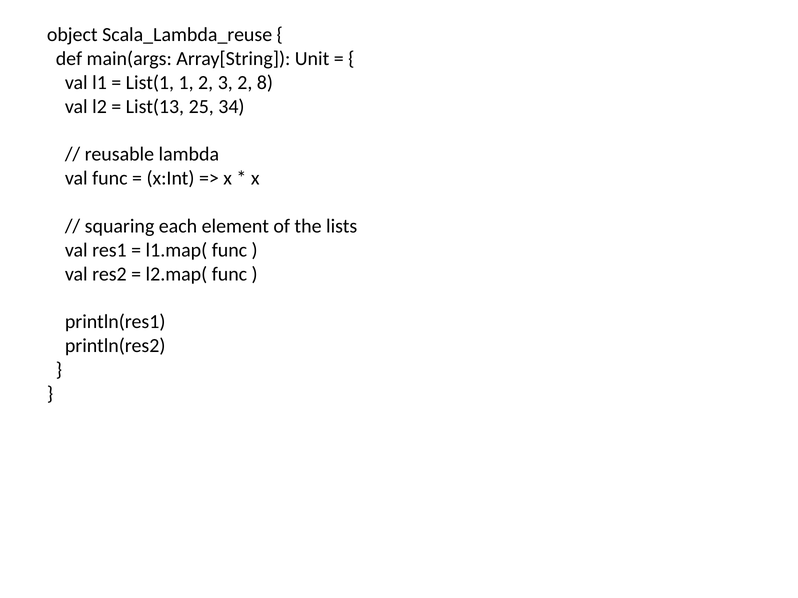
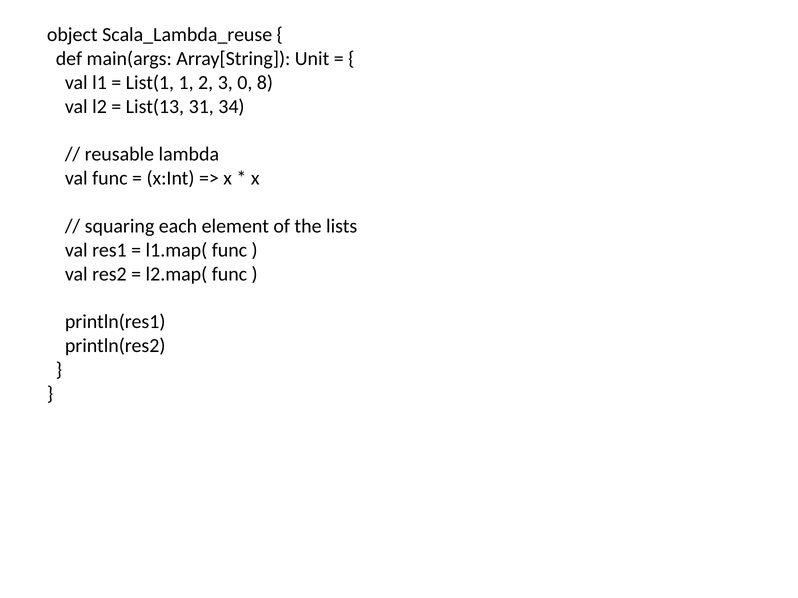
3 2: 2 -> 0
25: 25 -> 31
